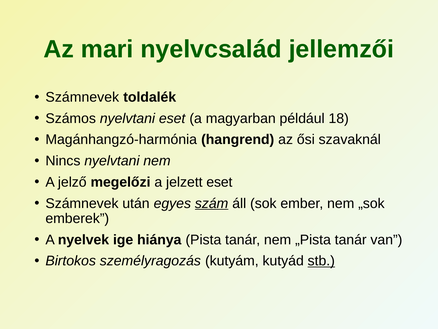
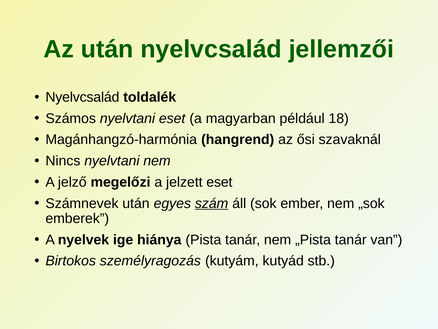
Az mari: mari -> után
Számnevek at (82, 97): Számnevek -> Nyelvcsalád
stb underline: present -> none
